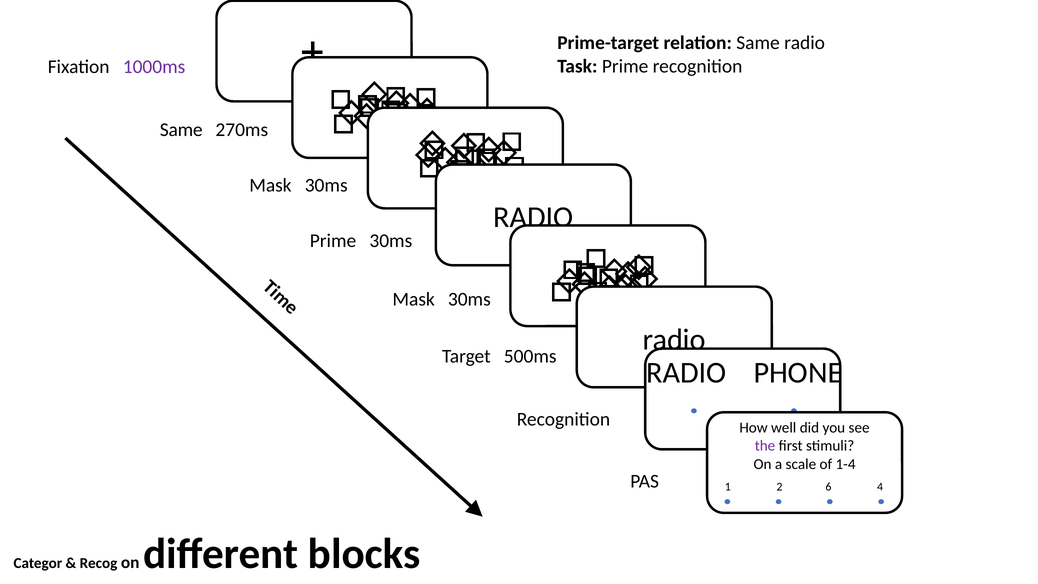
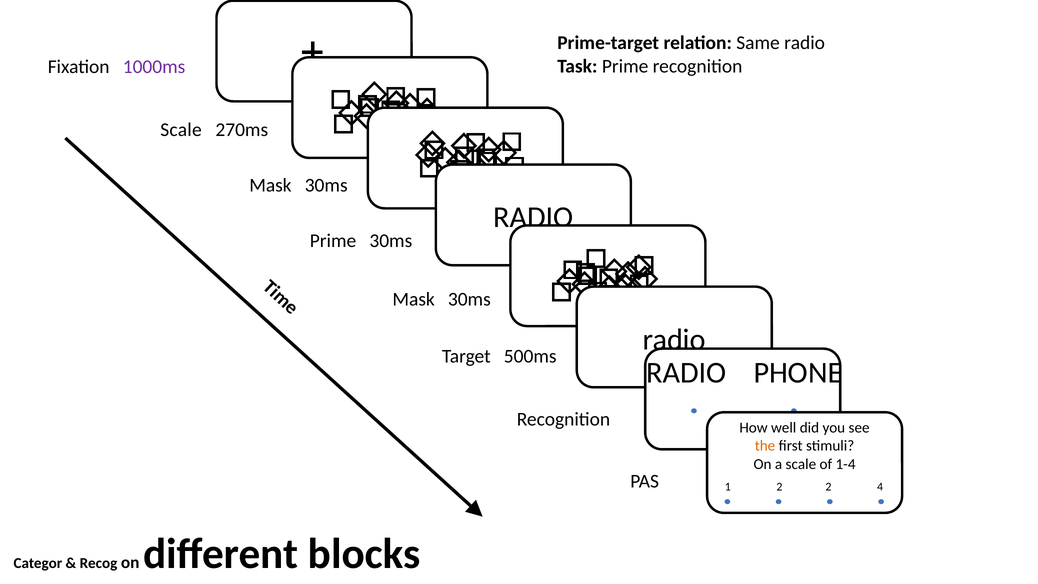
Same at (181, 130): Same -> Scale
the colour: purple -> orange
2 6: 6 -> 2
